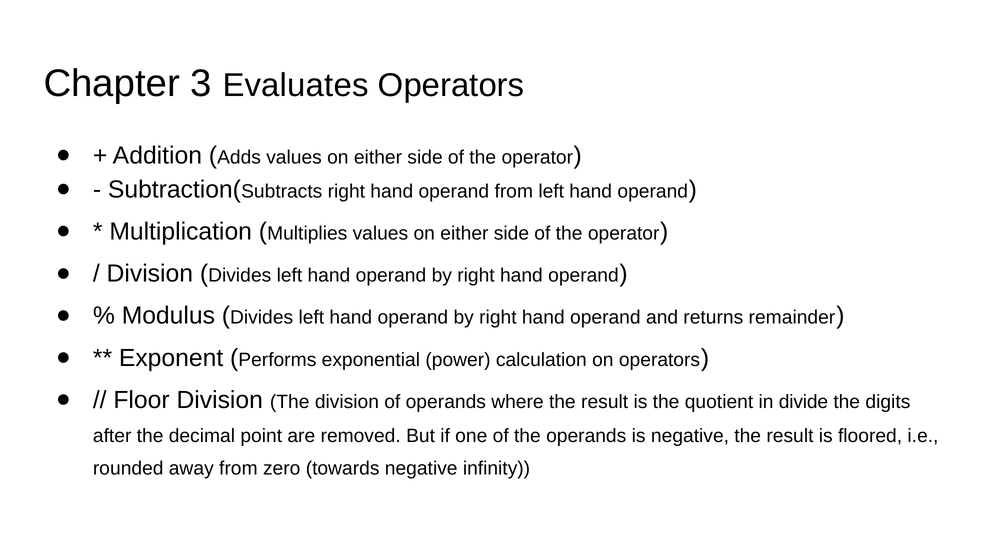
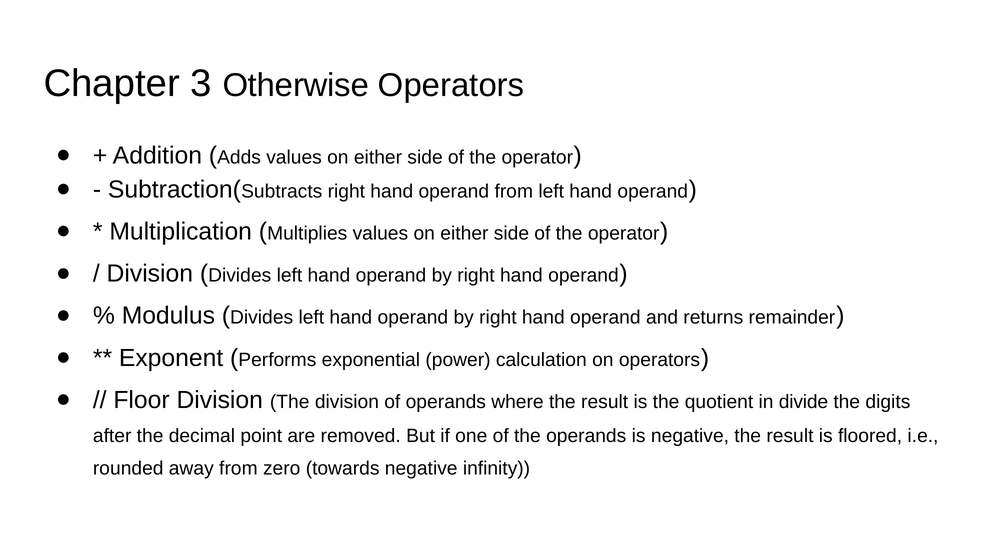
Evaluates: Evaluates -> Otherwise
